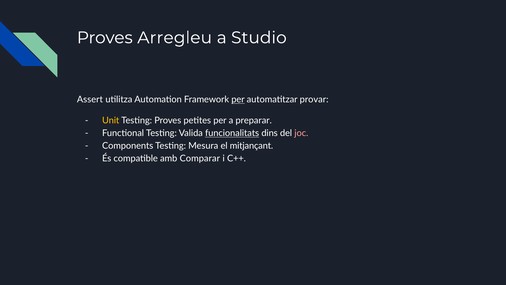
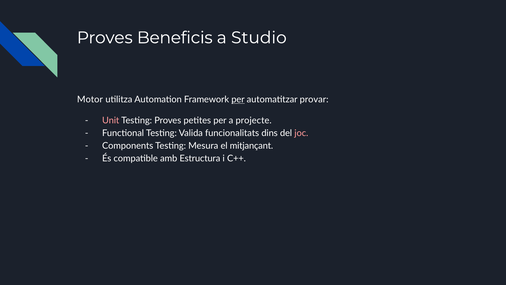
Arregleu: Arregleu -> Beneficis
Assert: Assert -> Motor
Unit colour: yellow -> pink
preparar: preparar -> projecte
funcionalitats underline: present -> none
Comparar: Comparar -> Estructura
